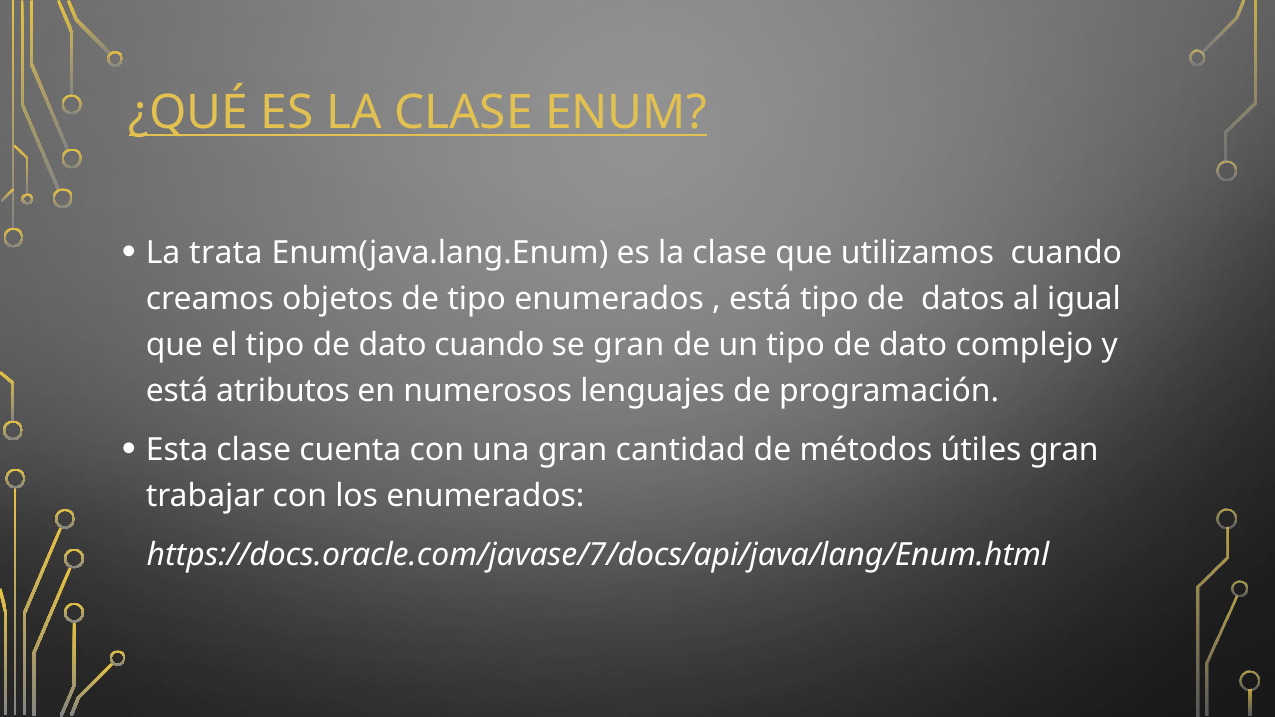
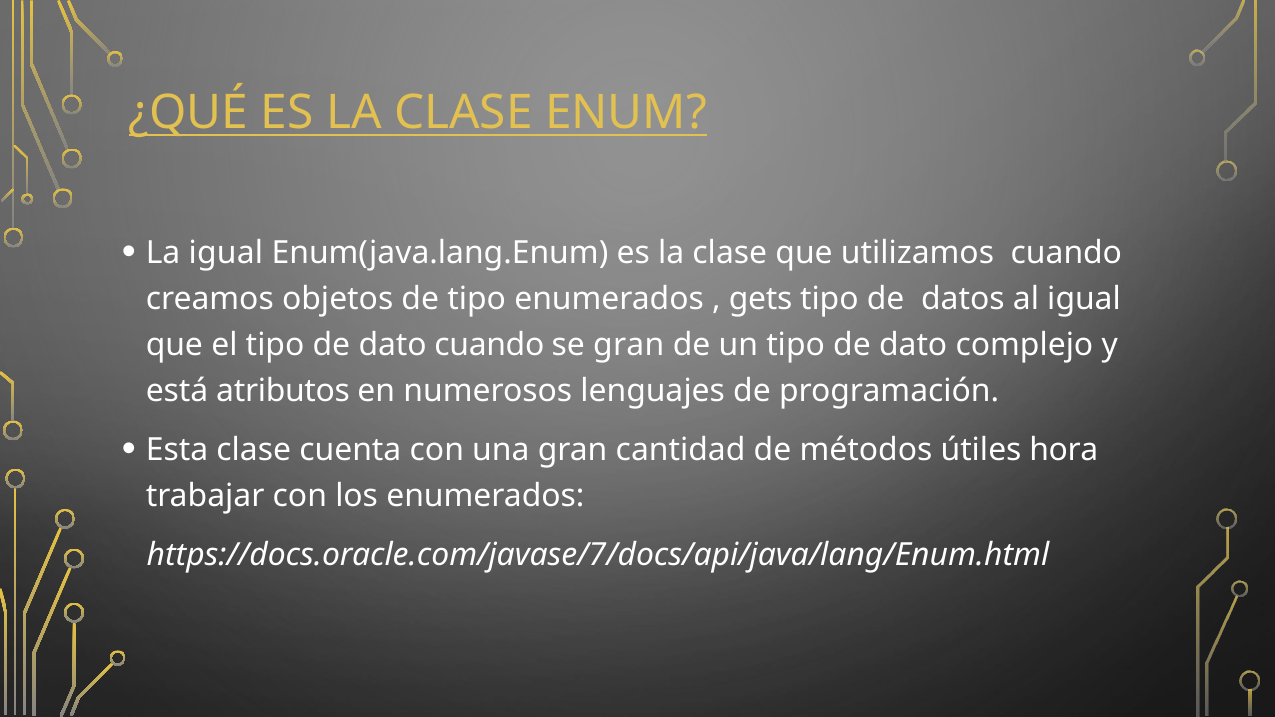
La trata: trata -> igual
está at (760, 299): está -> gets
útiles gran: gran -> hora
